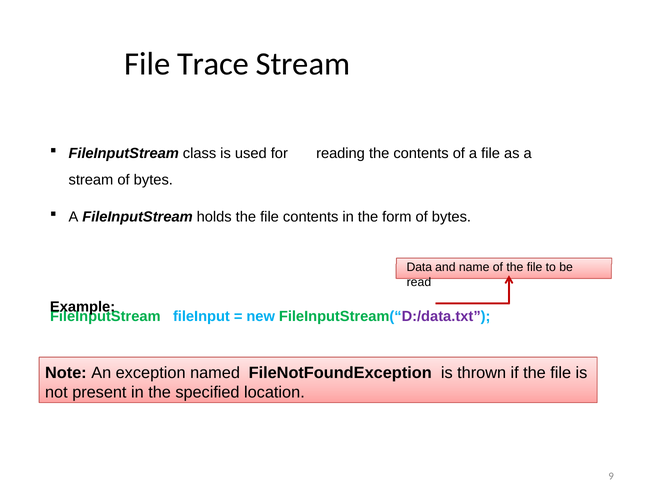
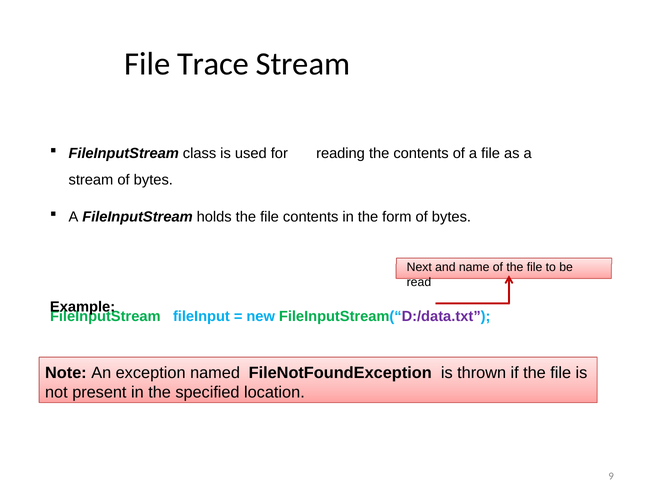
Data: Data -> Next
